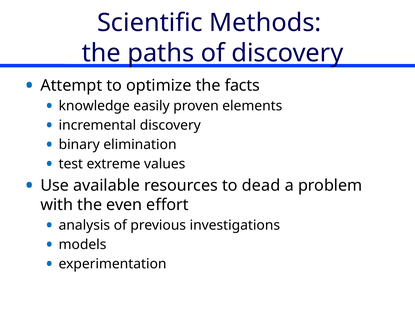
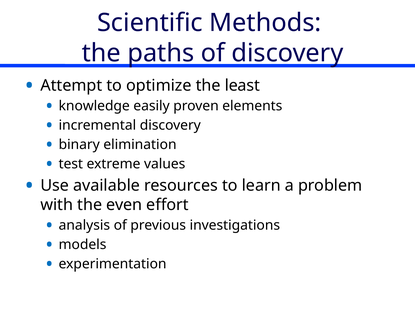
facts: facts -> least
dead: dead -> learn
